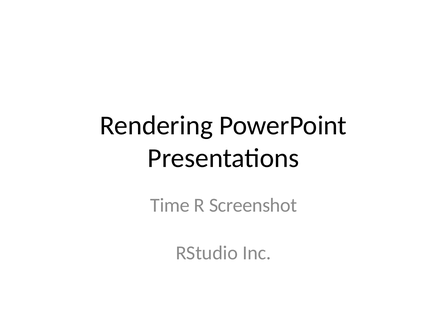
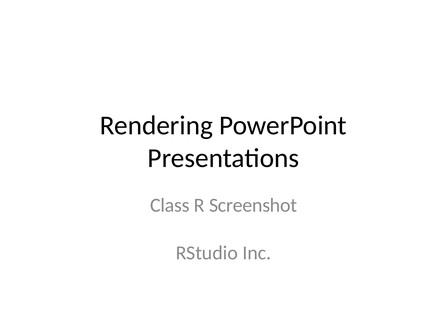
Time: Time -> Class
